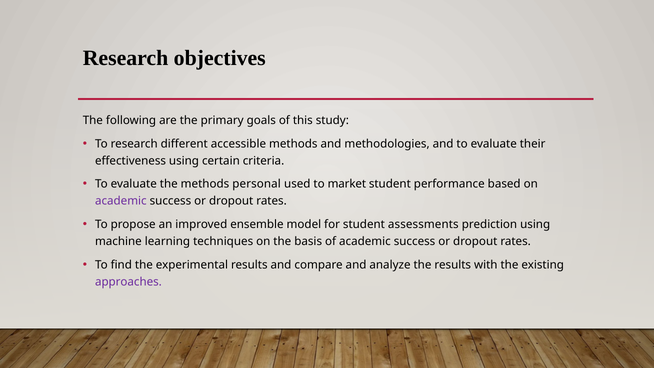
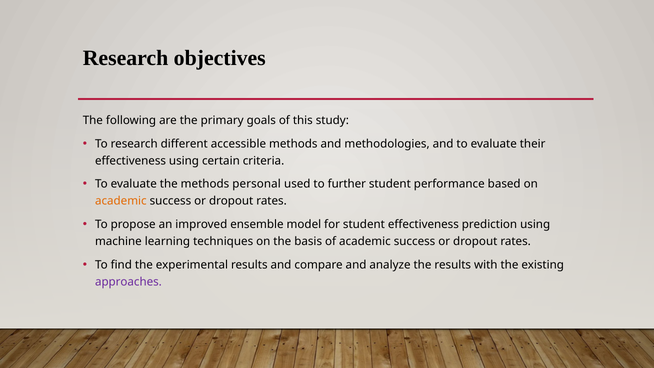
market: market -> further
academic at (121, 201) colour: purple -> orange
student assessments: assessments -> effectiveness
